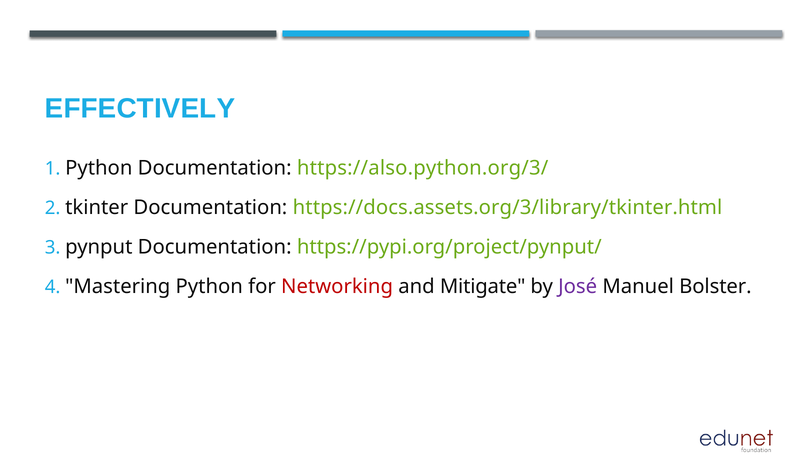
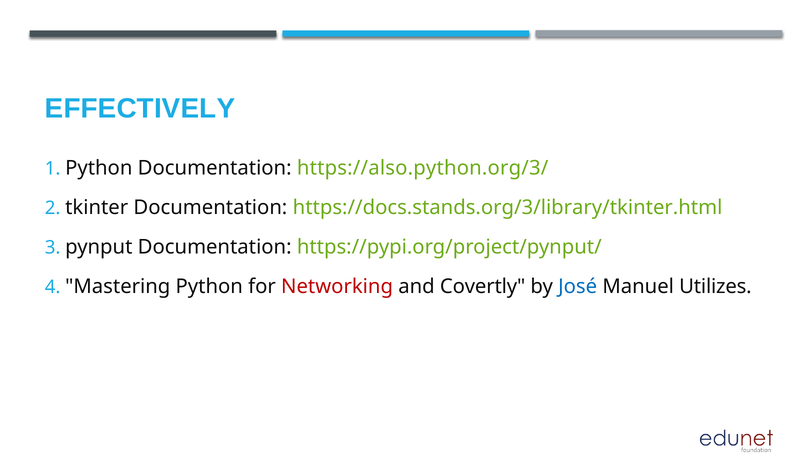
https://docs.assets.org/3/library/tkinter.html: https://docs.assets.org/3/library/tkinter.html -> https://docs.stands.org/3/library/tkinter.html
Mitigate: Mitigate -> Covertly
José colour: purple -> blue
Bolster: Bolster -> Utilizes
